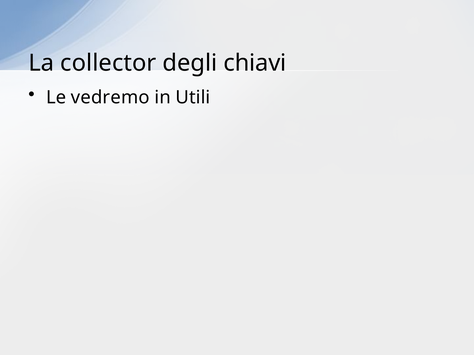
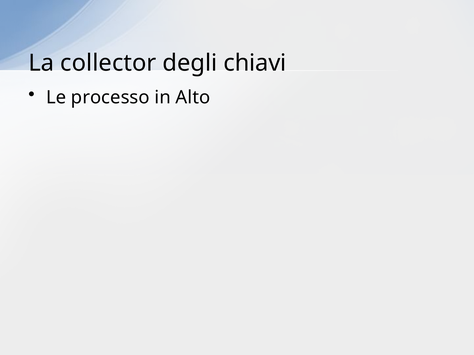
vedremo: vedremo -> processo
Utili: Utili -> Alto
